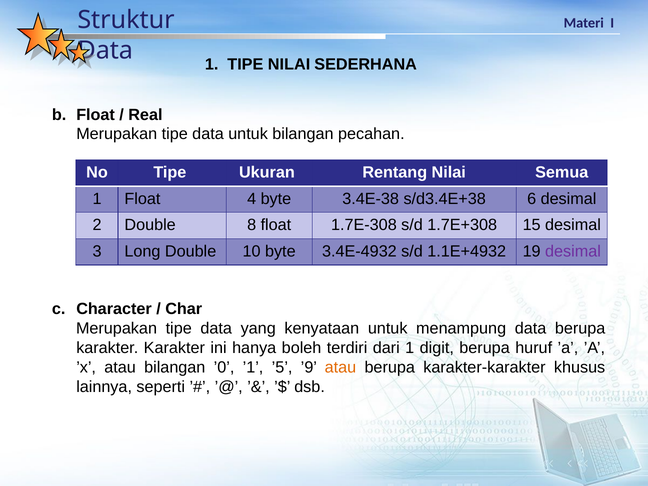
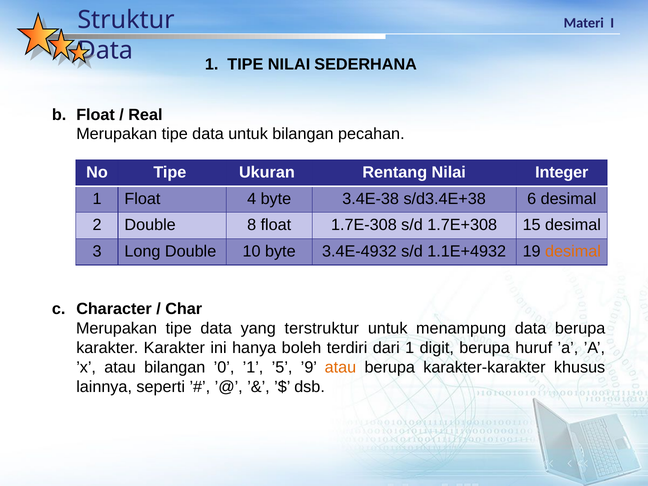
Semua: Semua -> Integer
desimal at (573, 251) colour: purple -> orange
kenyataan: kenyataan -> terstruktur
